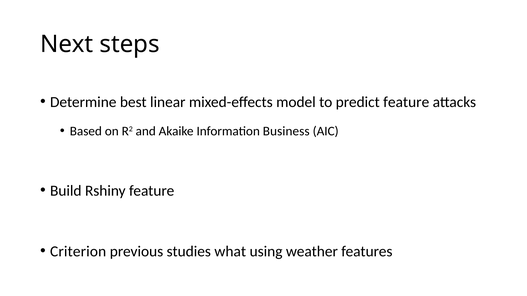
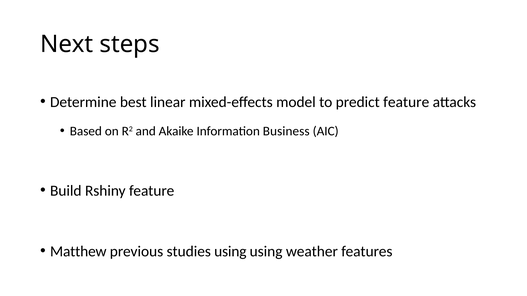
Criterion: Criterion -> Matthew
studies what: what -> using
